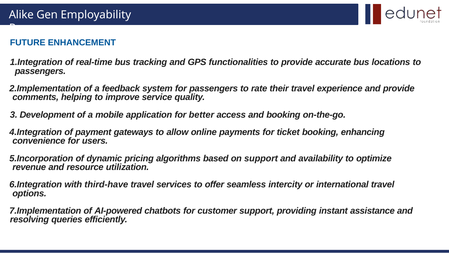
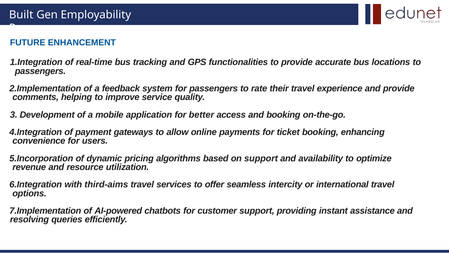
Alike: Alike -> Built
third-have: third-have -> third-aims
